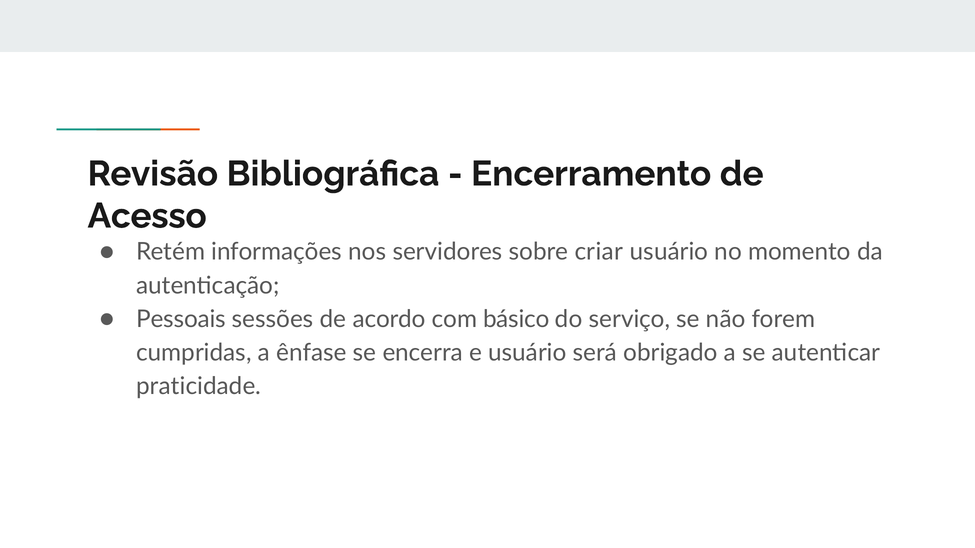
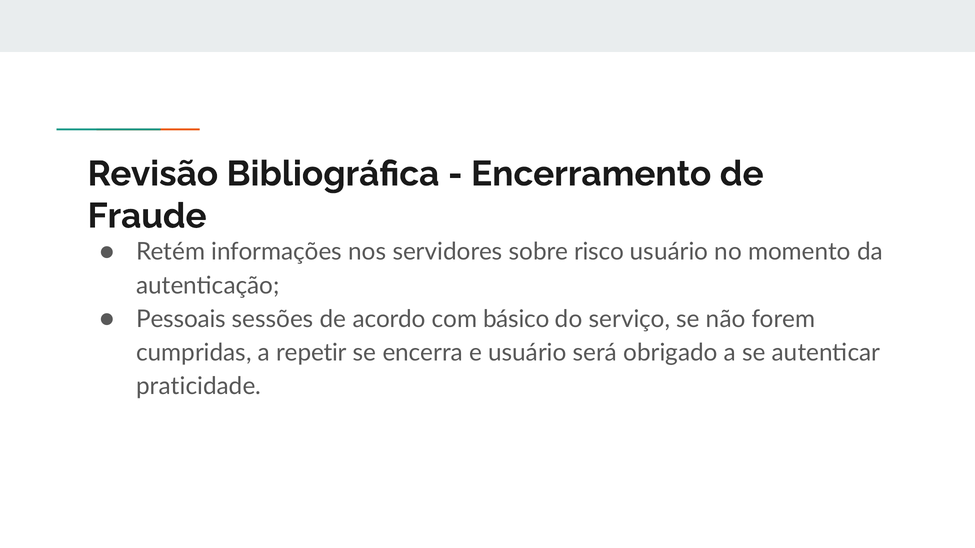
Acesso: Acesso -> Fraude
criar: criar -> risco
ênfase: ênfase -> repetir
